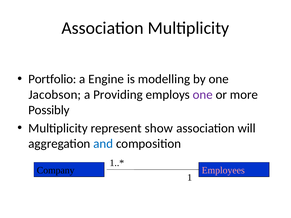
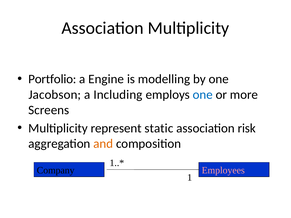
Providing: Providing -> Including
one at (203, 95) colour: purple -> blue
Possibly: Possibly -> Screens
show: show -> static
will: will -> risk
and colour: blue -> orange
